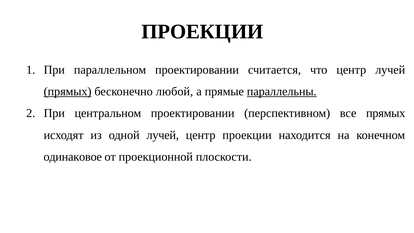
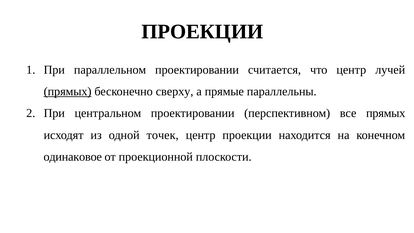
любой: любой -> сверху
параллельны underline: present -> none
одной лучей: лучей -> точек
